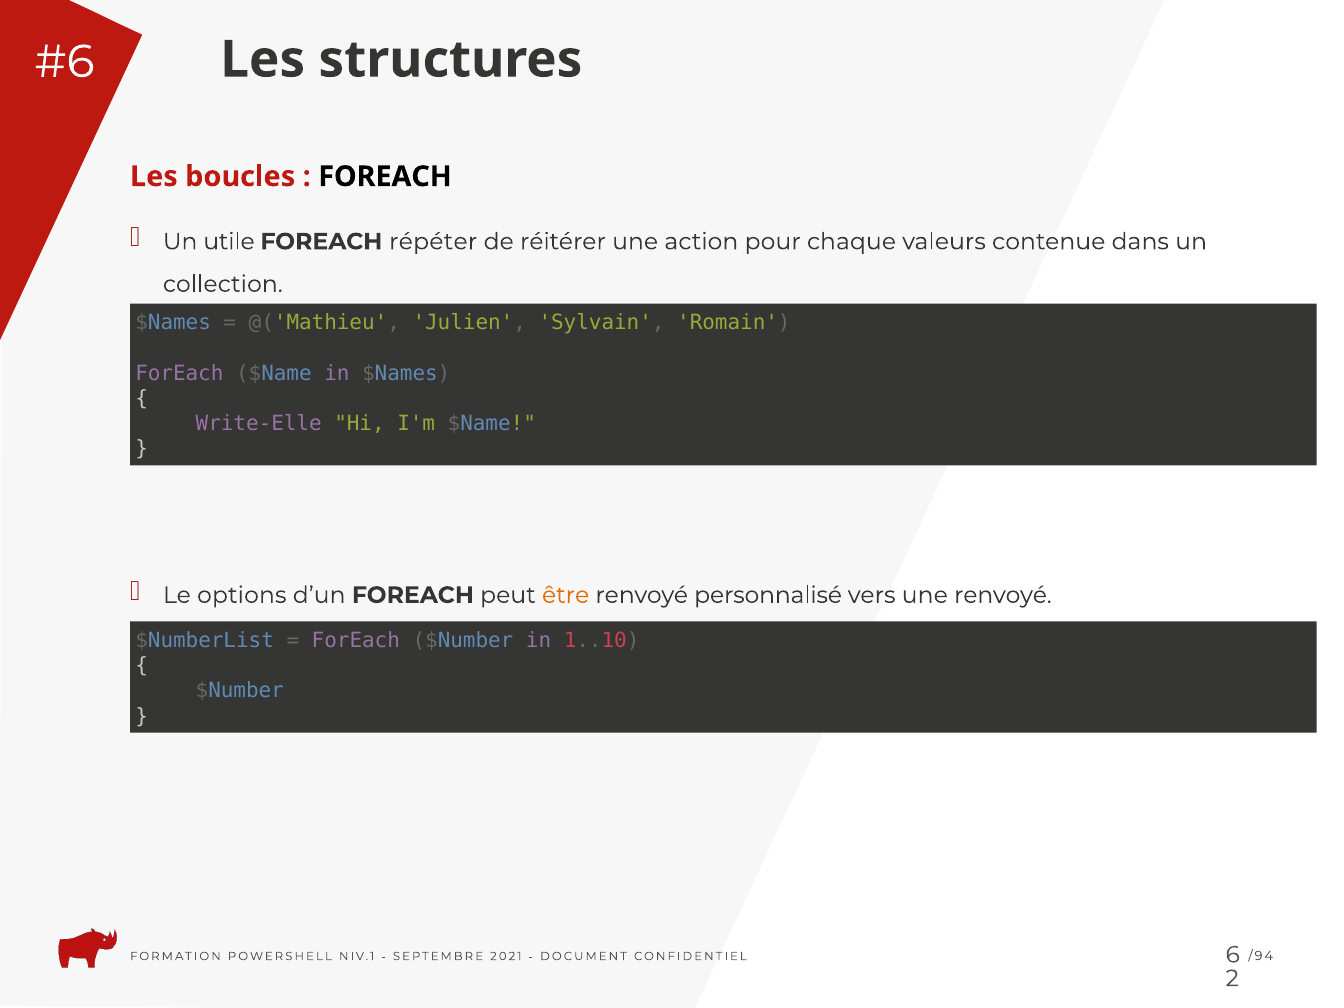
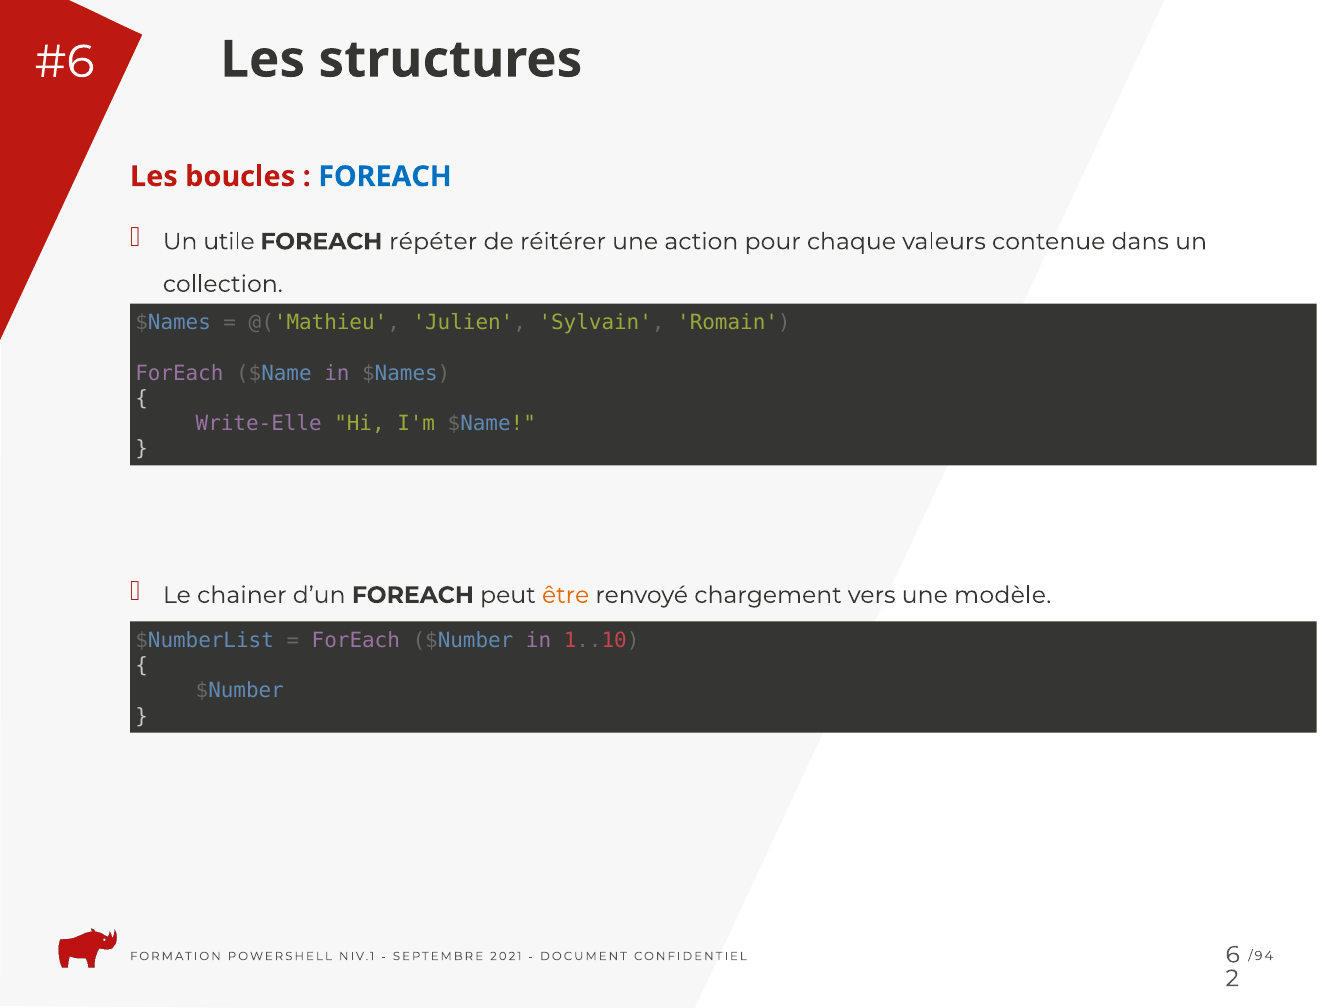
FOREACH at (385, 177) colour: black -> blue
options: options -> chainer
personnalisé: personnalisé -> chargement
une renvoyé: renvoyé -> modèle
